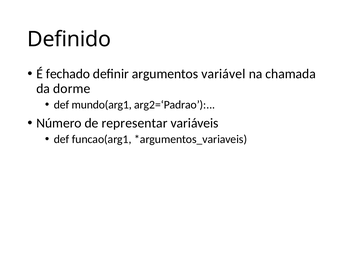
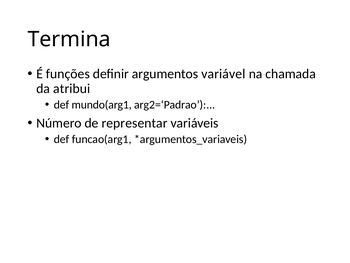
Definido: Definido -> Termina
fechado: fechado -> funções
dorme: dorme -> atribui
